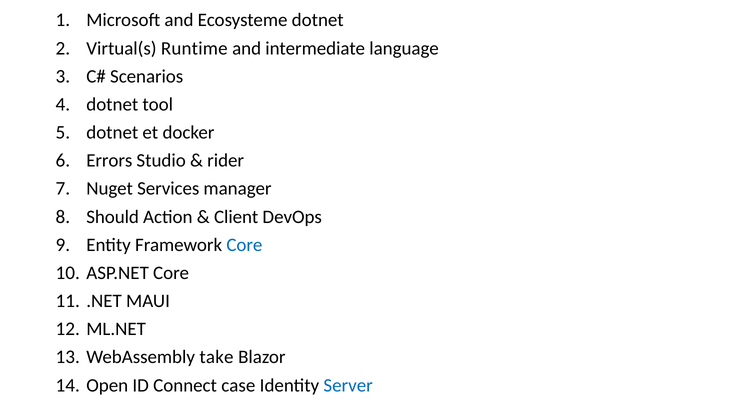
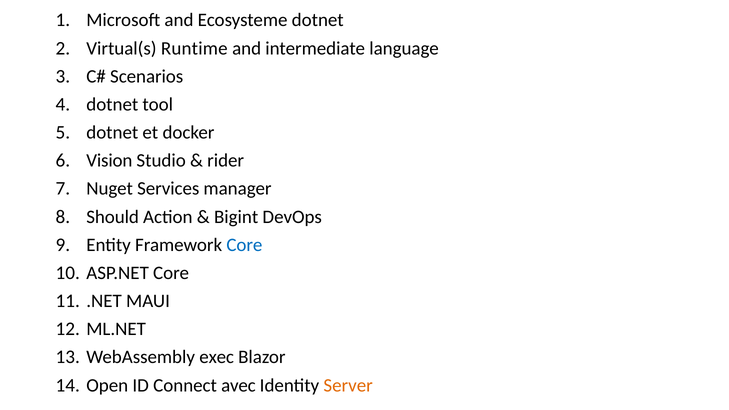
Errors: Errors -> Vision
Client: Client -> Bigint
take: take -> exec
case: case -> avec
Server colour: blue -> orange
